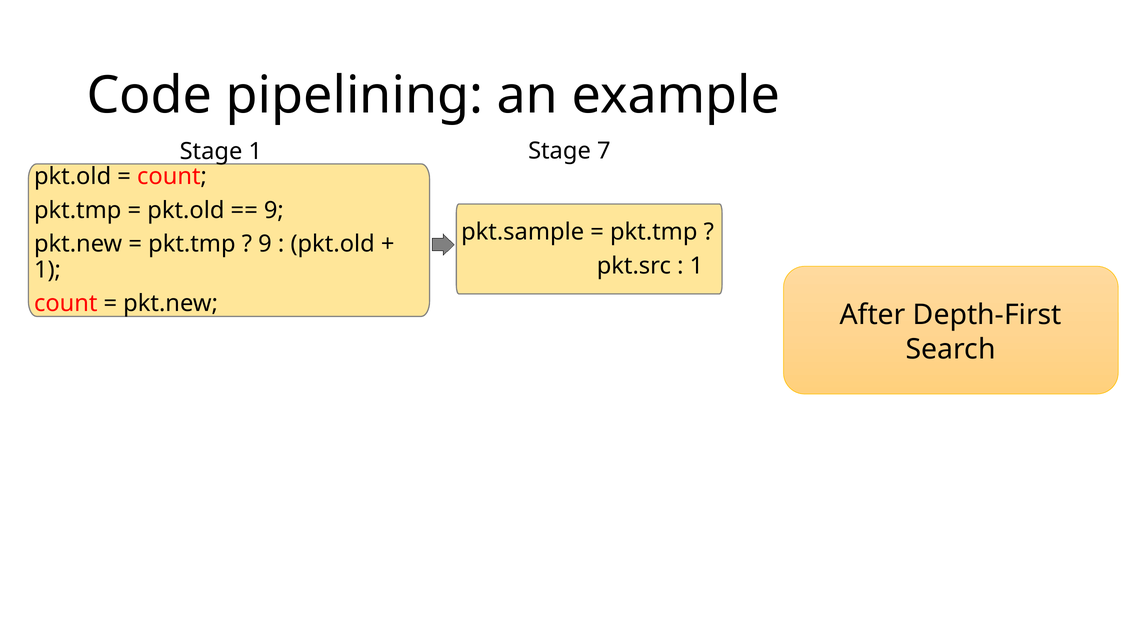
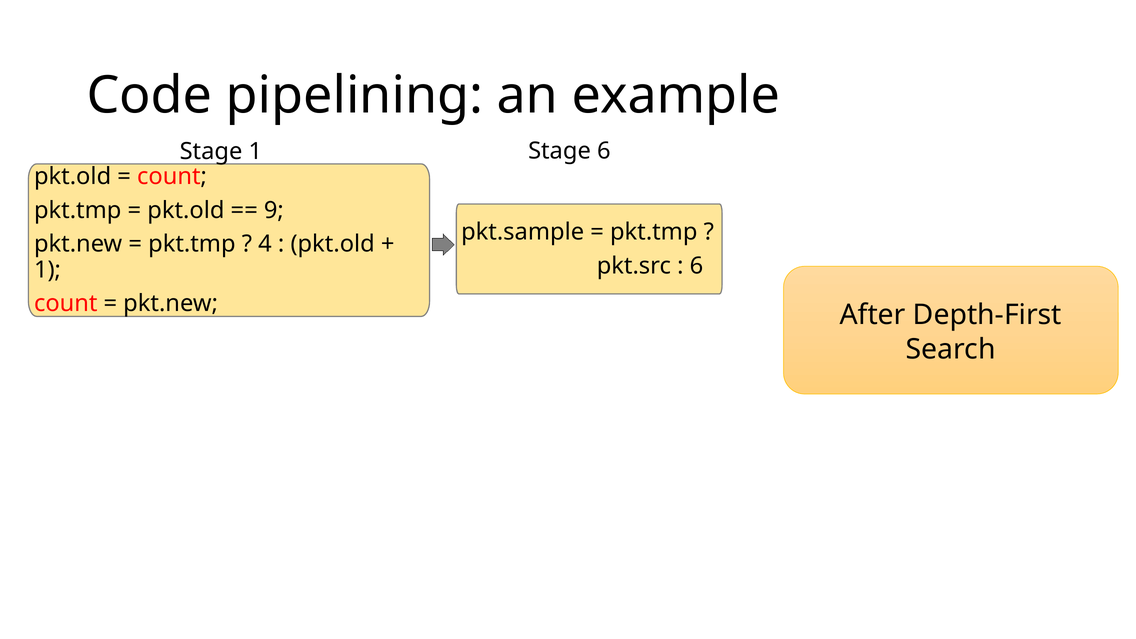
Stage 7: 7 -> 6
9 at (265, 244): 9 -> 4
1 at (696, 266): 1 -> 6
